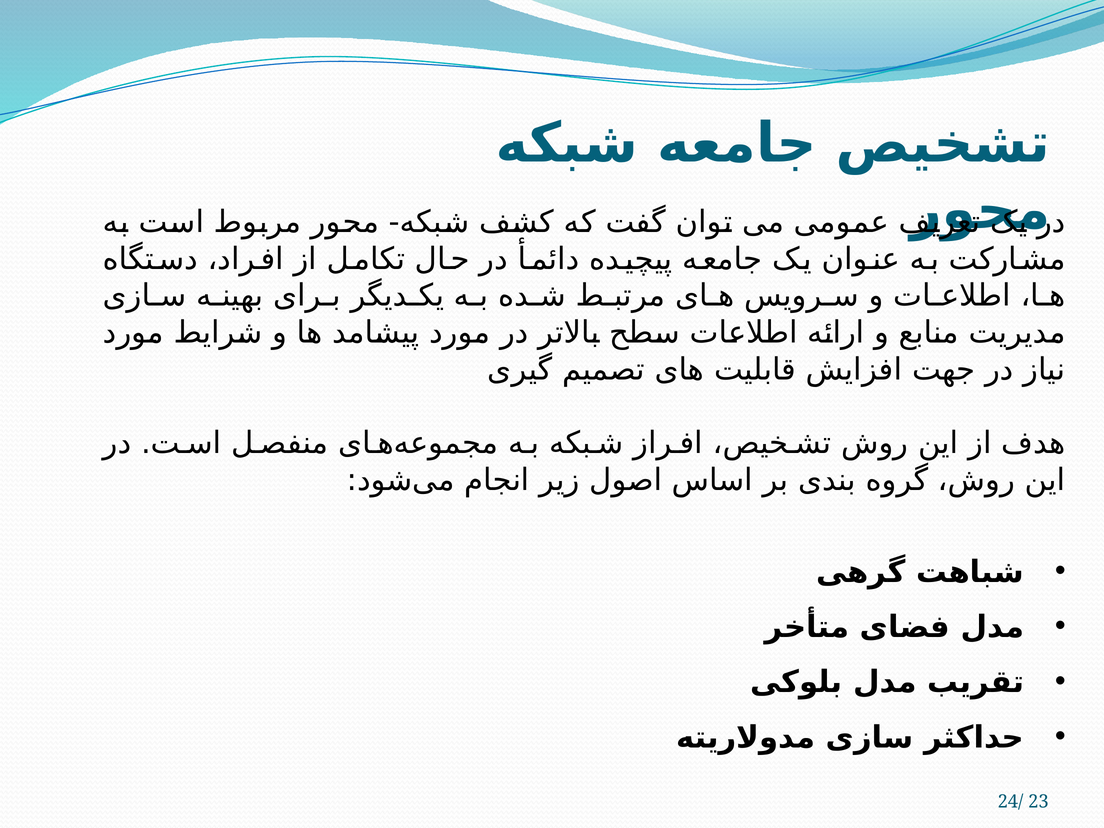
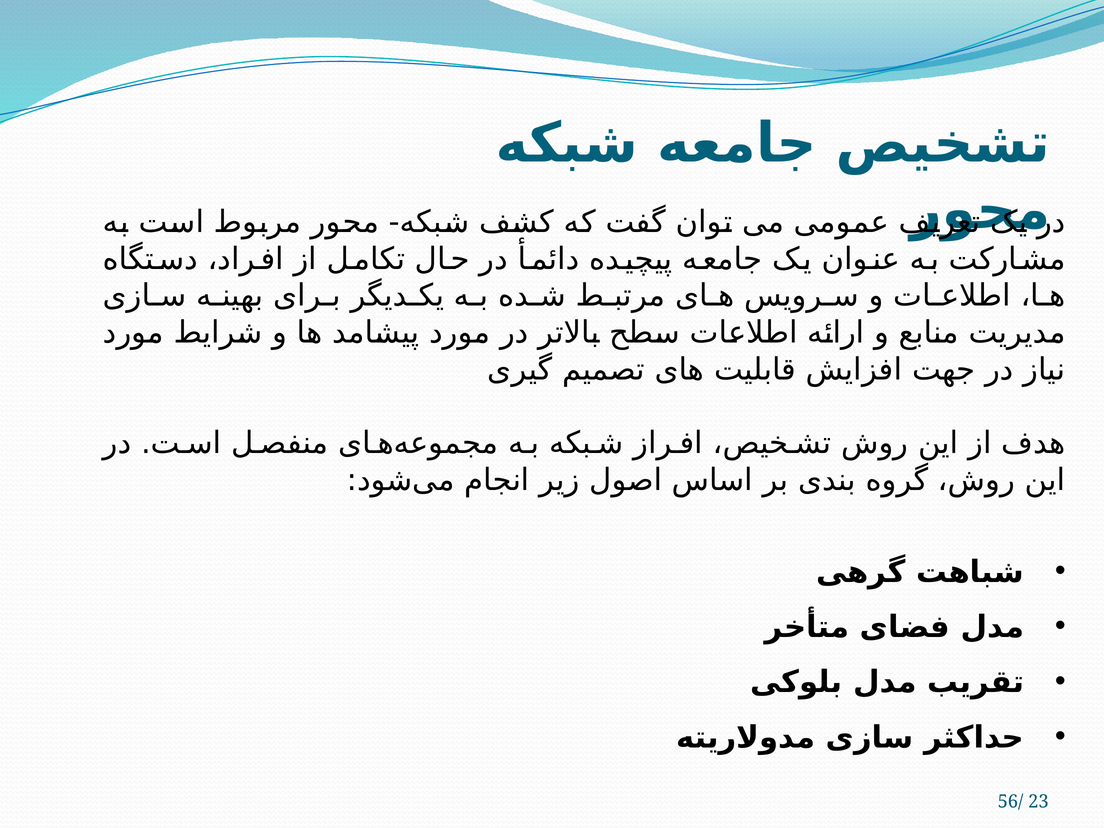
24/: 24/ -> 56/
